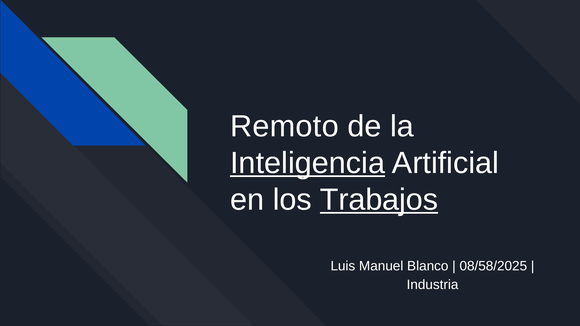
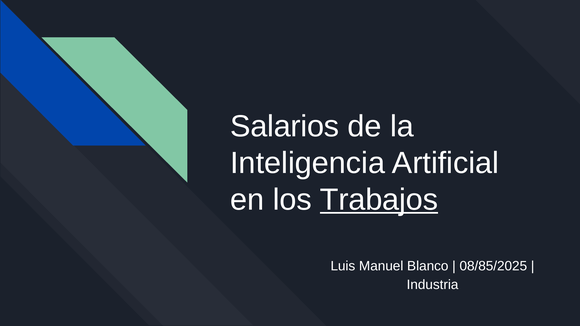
Remoto: Remoto -> Salarios
Inteligencia underline: present -> none
08/58/2025: 08/58/2025 -> 08/85/2025
